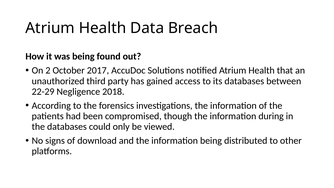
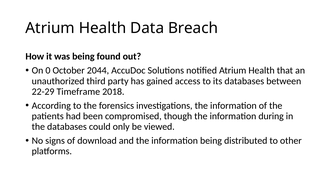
2: 2 -> 0
2017: 2017 -> 2044
Negligence: Negligence -> Timeframe
